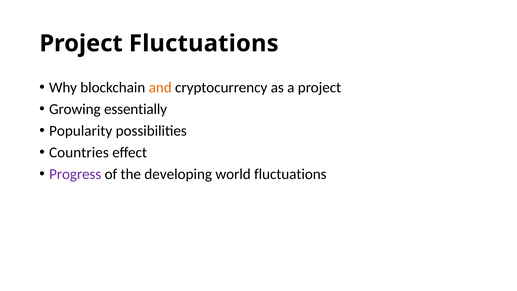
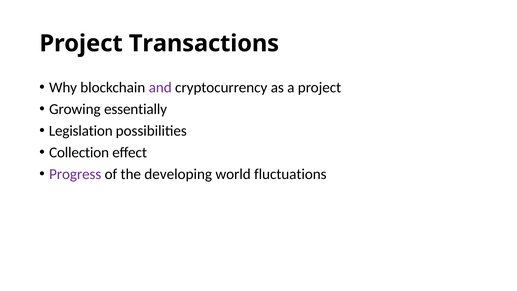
Project Fluctuations: Fluctuations -> Transactions
and colour: orange -> purple
Popularity: Popularity -> Legislation
Countries: Countries -> Collection
